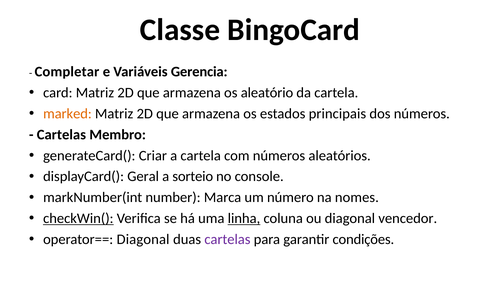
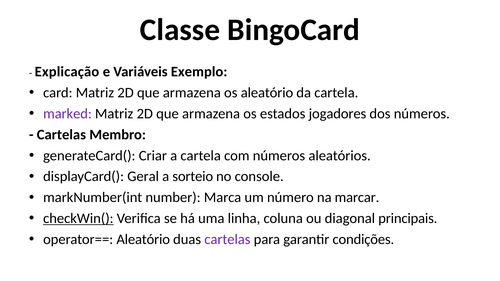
Completar: Completar -> Explicação
Gerencia: Gerencia -> Exemplo
marked colour: orange -> purple
principais: principais -> jogadores
nomes: nomes -> marcar
linha underline: present -> none
vencedor: vencedor -> principais
operator== Diagonal: Diagonal -> Aleatório
